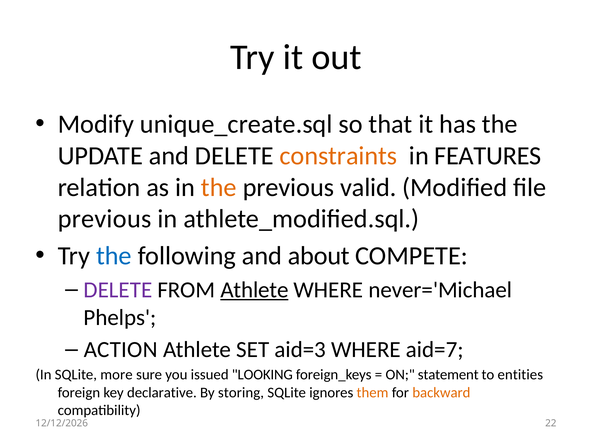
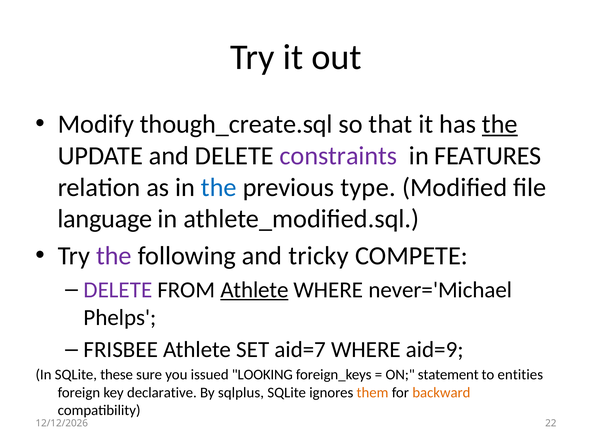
unique_create.sql: unique_create.sql -> though_create.sql
the at (500, 124) underline: none -> present
constraints colour: orange -> purple
the at (219, 187) colour: orange -> blue
valid: valid -> type
previous at (105, 219): previous -> language
the at (114, 256) colour: blue -> purple
about: about -> tricky
ACTION: ACTION -> FRISBEE
aid=3: aid=3 -> aid=7
aid=7: aid=7 -> aid=9
more: more -> these
storing: storing -> sqlplus
